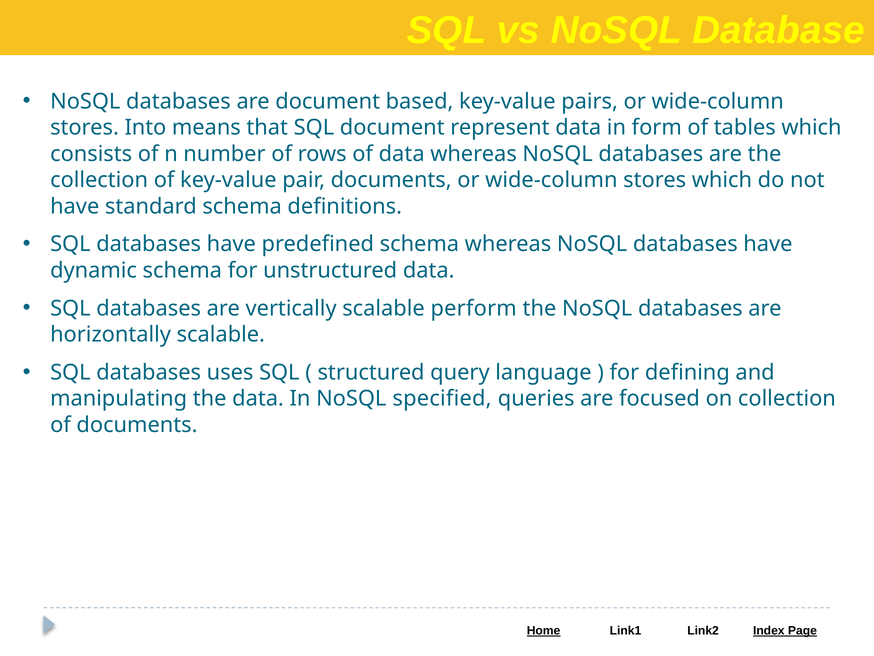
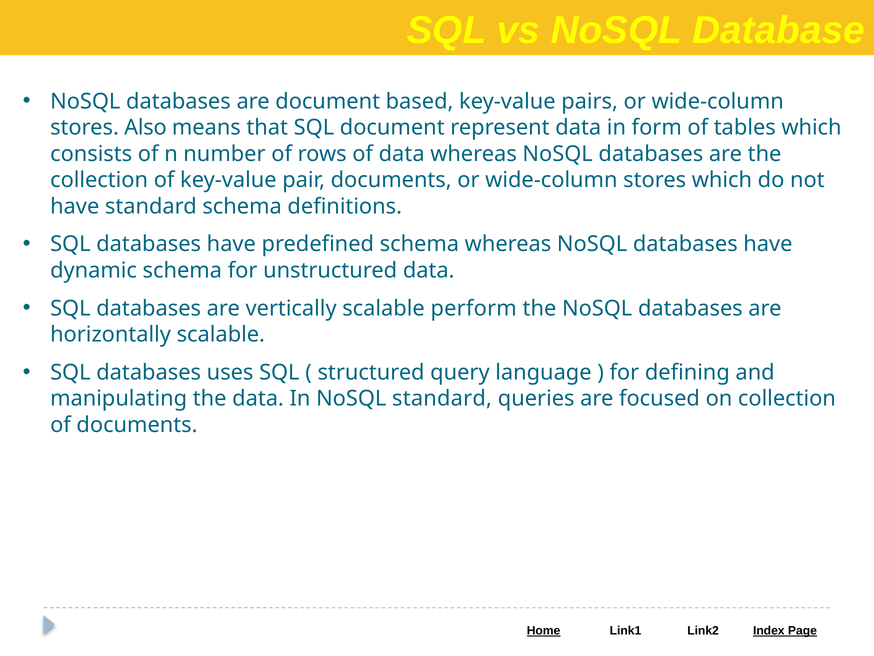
Into: Into -> Also
NoSQL specified: specified -> standard
